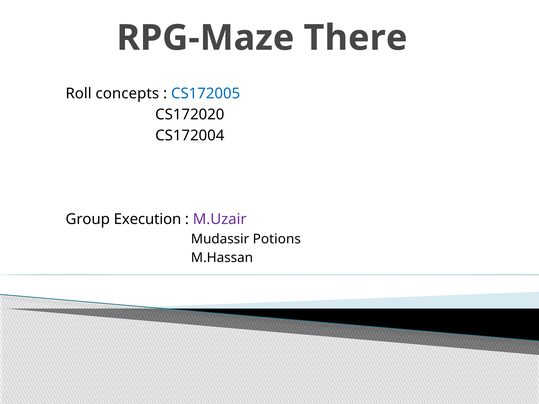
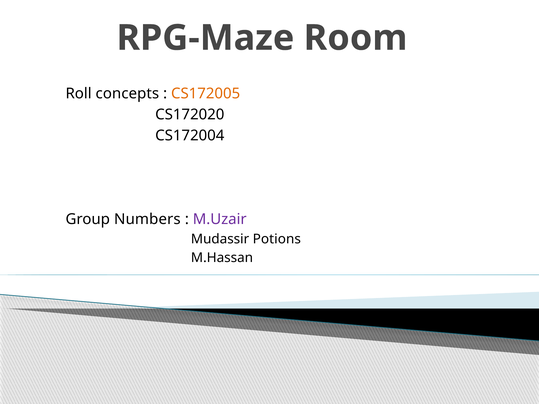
There: There -> Room
CS172005 colour: blue -> orange
Execution: Execution -> Numbers
